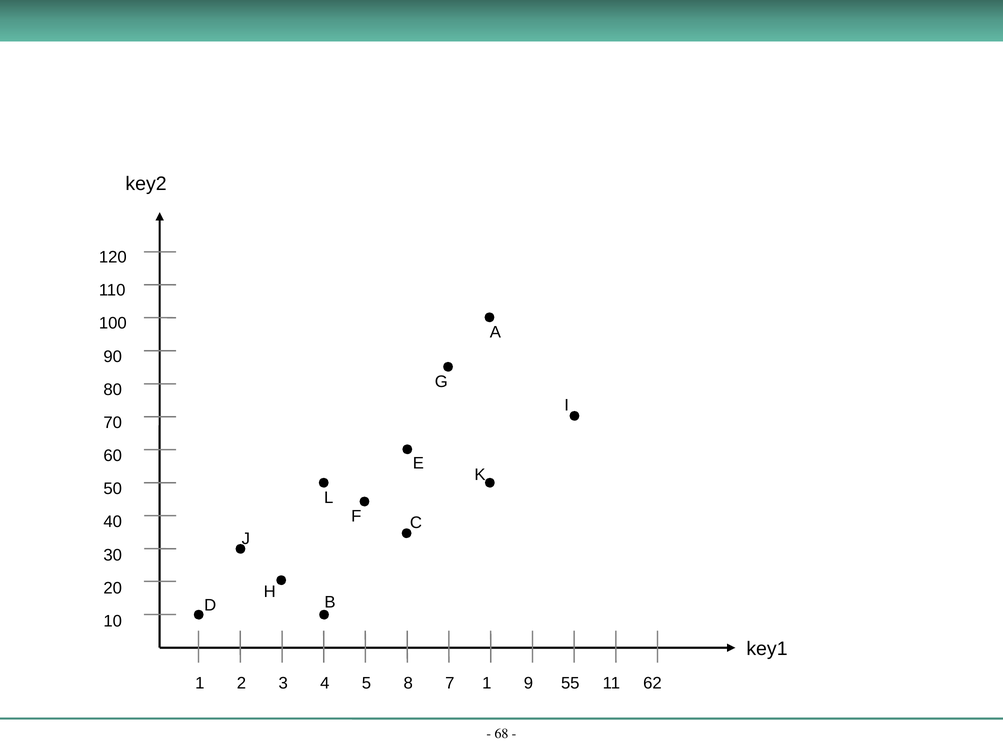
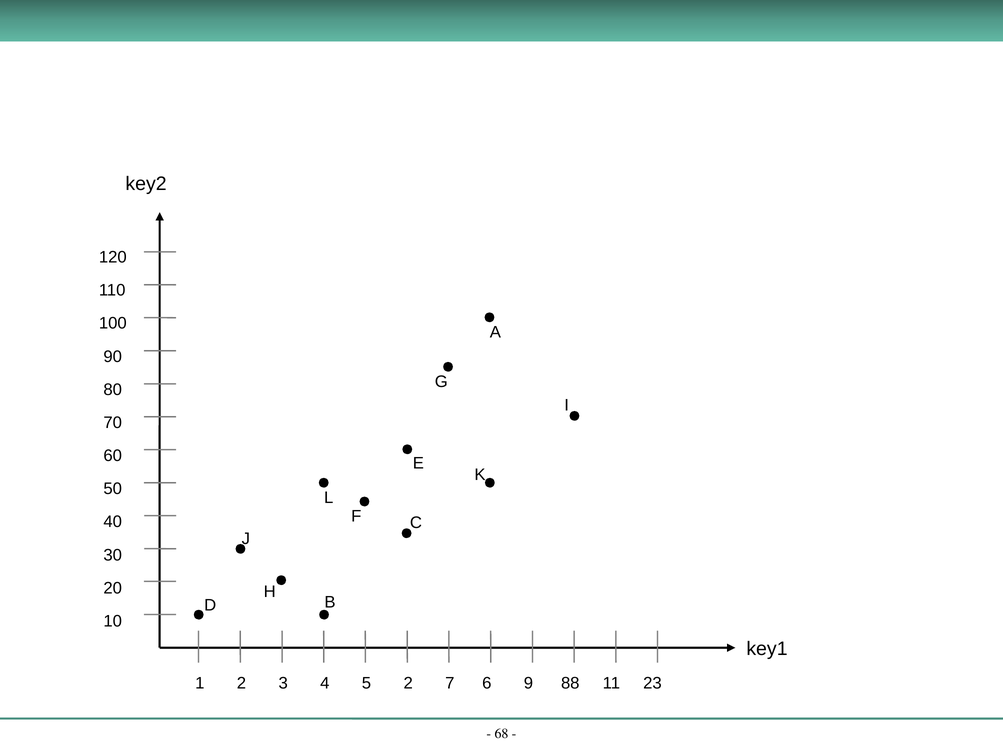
5 8: 8 -> 2
7 1: 1 -> 6
55: 55 -> 88
62: 62 -> 23
